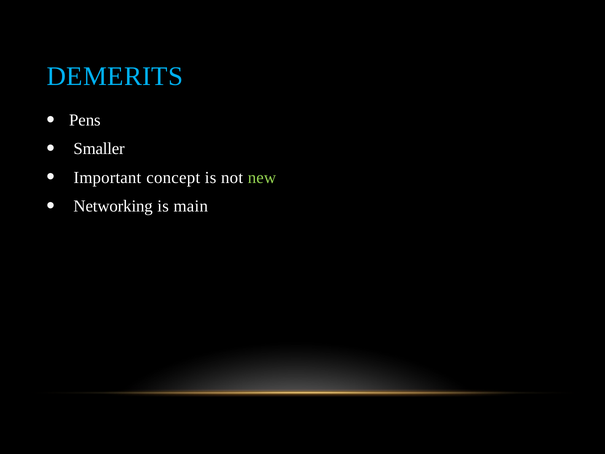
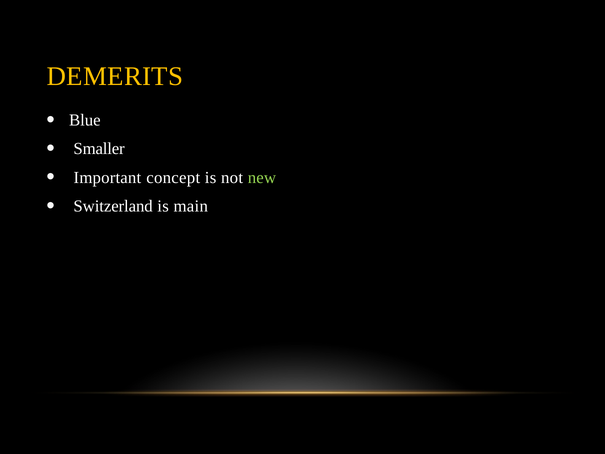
DEMERITS colour: light blue -> yellow
Pens: Pens -> Blue
Networking: Networking -> Switzerland
